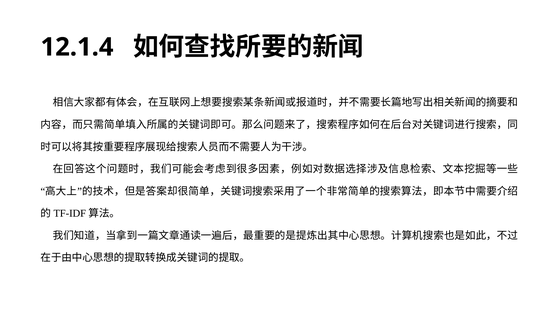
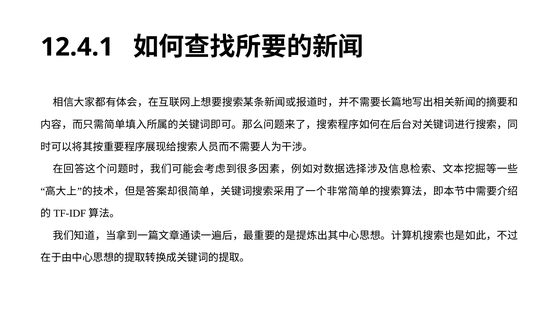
12.1.4: 12.1.4 -> 12.4.1
